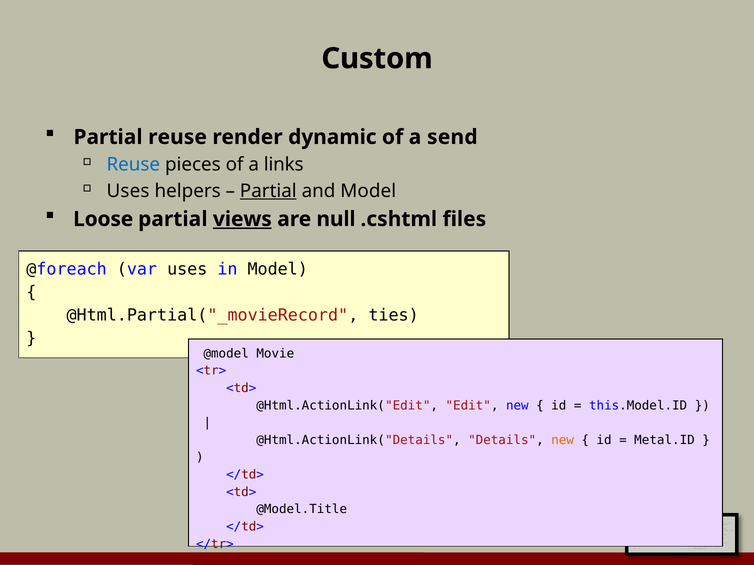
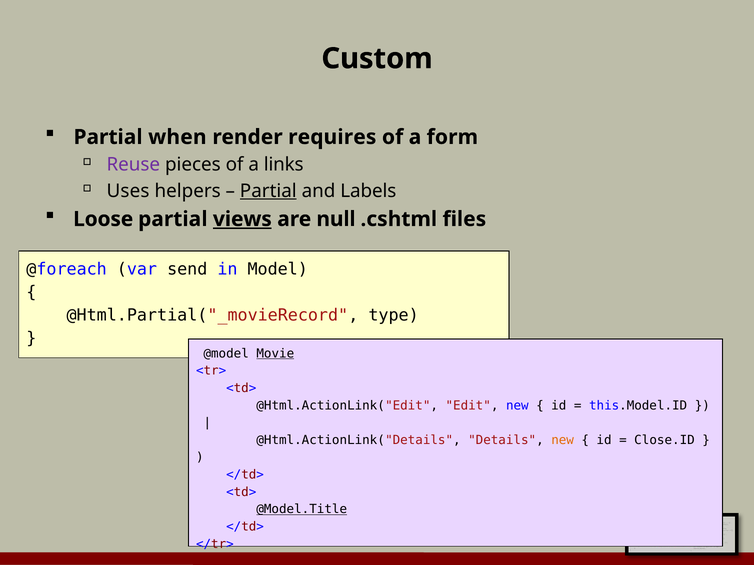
Partial reuse: reuse -> when
dynamic: dynamic -> requires
send: send -> form
Reuse at (133, 165) colour: blue -> purple
and Model: Model -> Labels
var uses: uses -> send
ties: ties -> type
Movie underline: none -> present
Metal.ID: Metal.ID -> Close.ID
@Model.Title underline: none -> present
